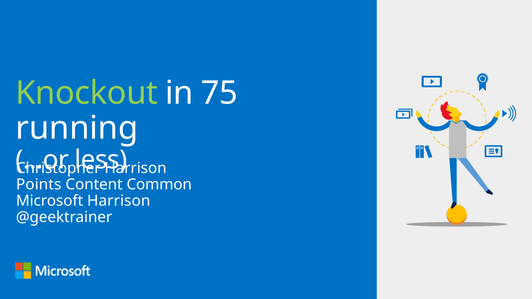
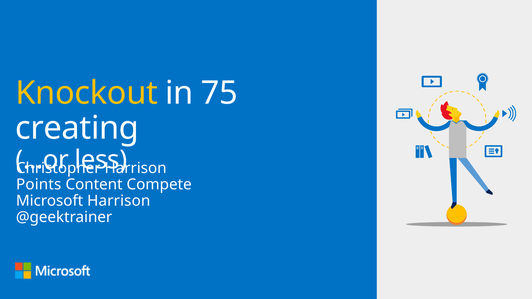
Knockout colour: light green -> yellow
running: running -> creating
Common: Common -> Compete
